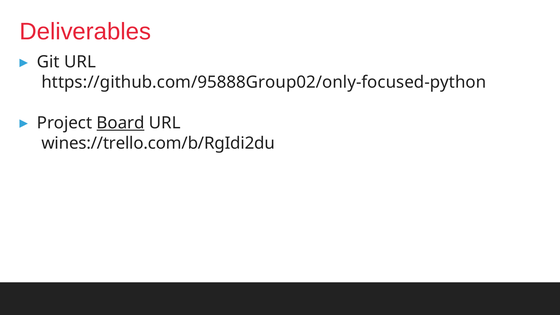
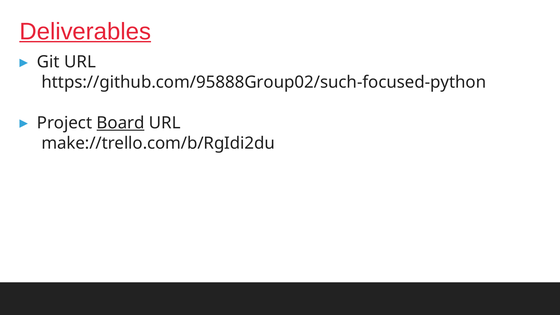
Deliverables underline: none -> present
https://github.com/95888Group02/only-focused-python: https://github.com/95888Group02/only-focused-python -> https://github.com/95888Group02/such-focused-python
wines://trello.com/b/RgIdi2du: wines://trello.com/b/RgIdi2du -> make://trello.com/b/RgIdi2du
